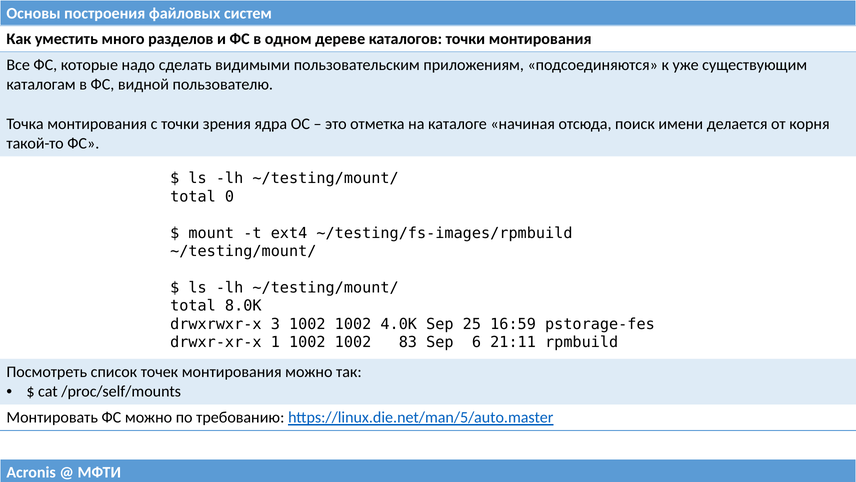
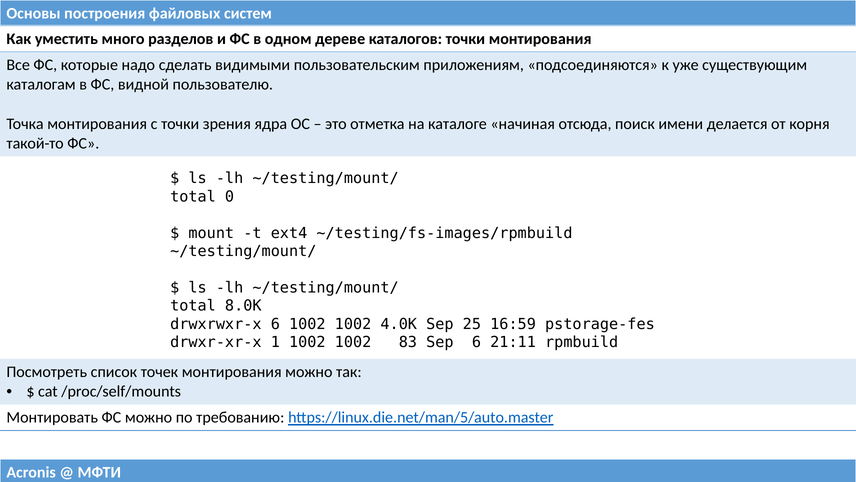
drwxrwxr-x 3: 3 -> 6
